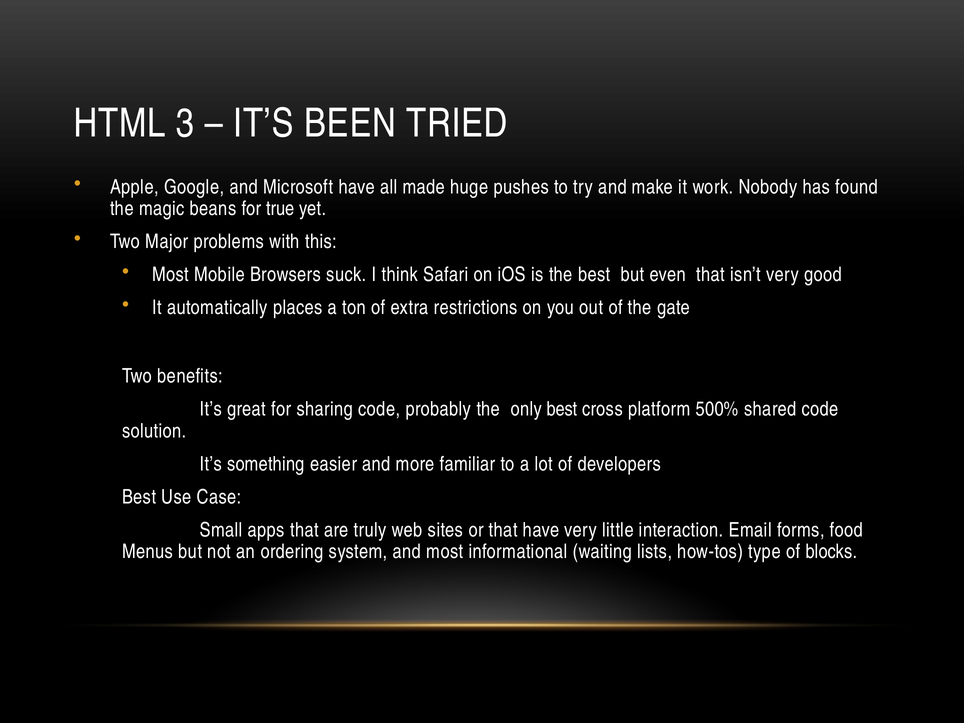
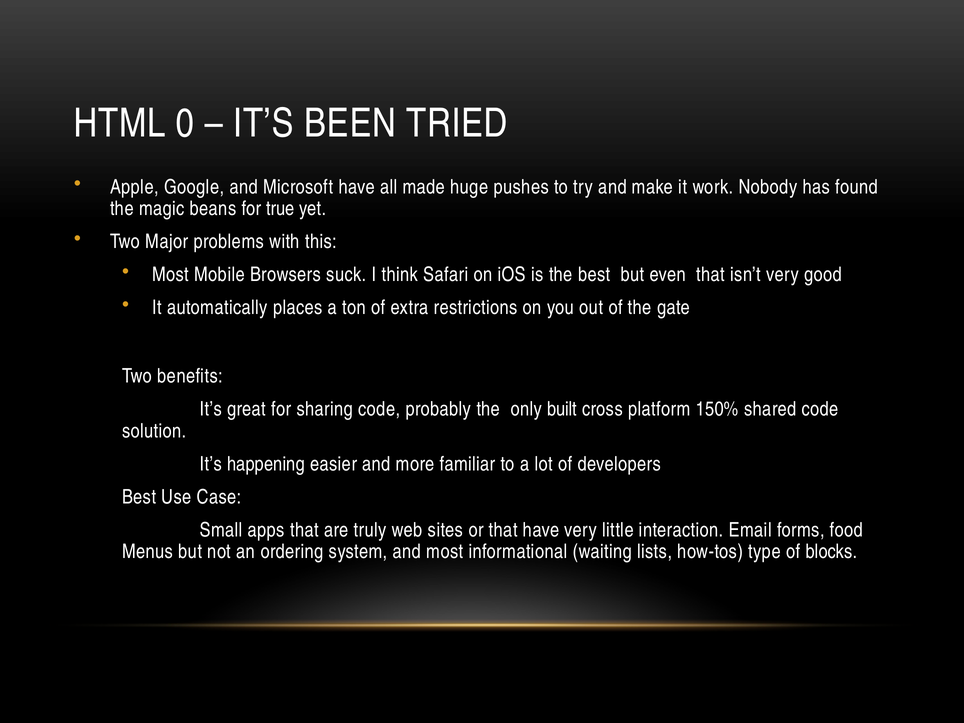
3: 3 -> 0
only best: best -> built
500%: 500% -> 150%
something: something -> happening
